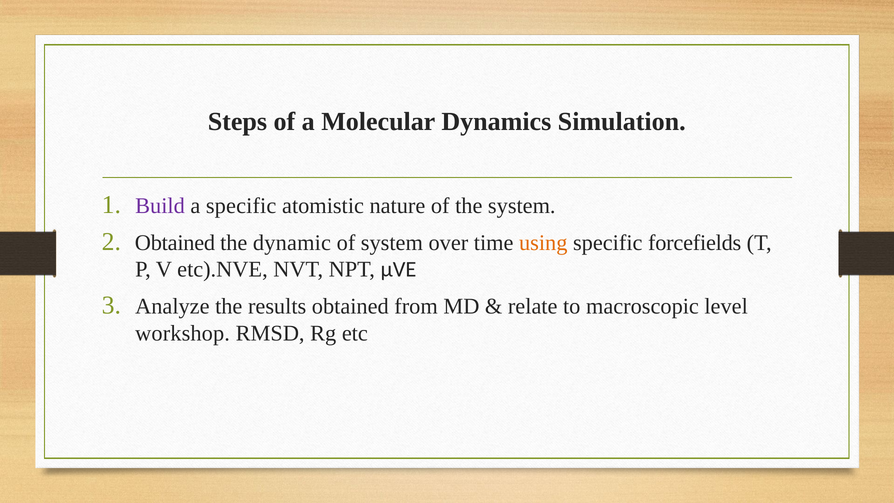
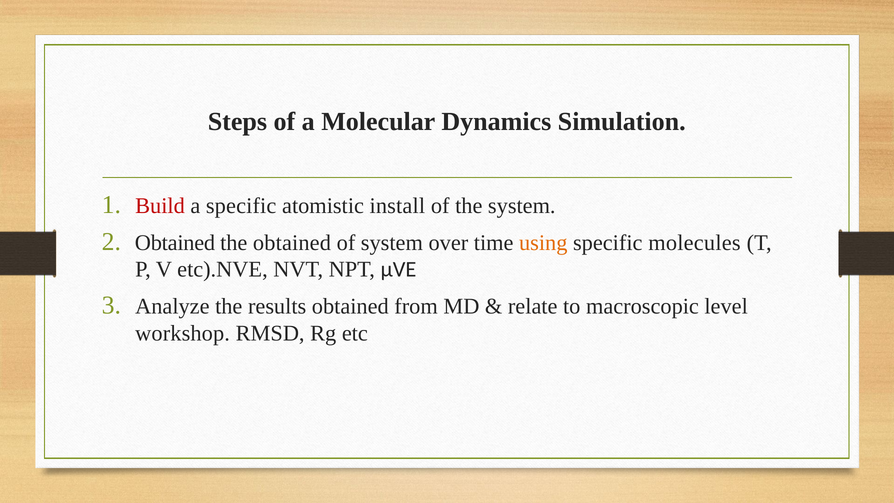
Build colour: purple -> red
nature: nature -> install
the dynamic: dynamic -> obtained
forcefields: forcefields -> molecules
